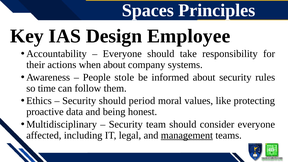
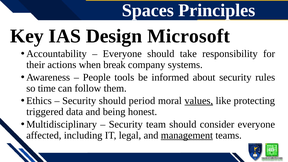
Employee: Employee -> Microsoft
when about: about -> break
stole: stole -> tools
values underline: none -> present
proactive: proactive -> triggered
